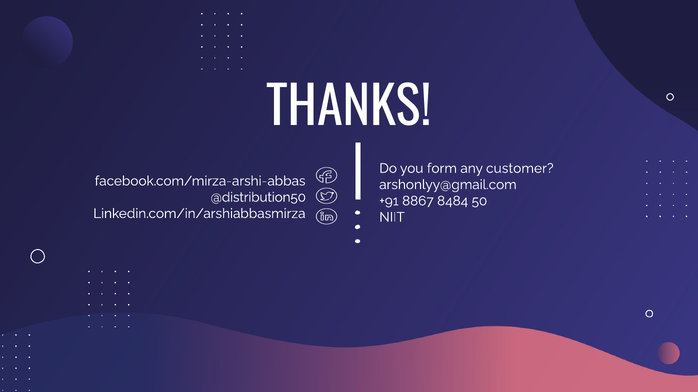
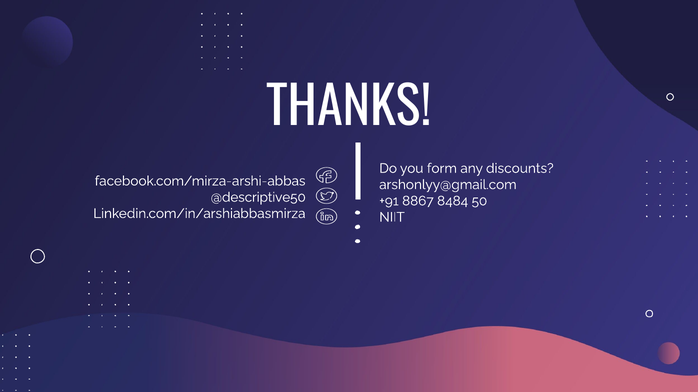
customer: customer -> discounts
@distribution50: @distribution50 -> @descriptive50
